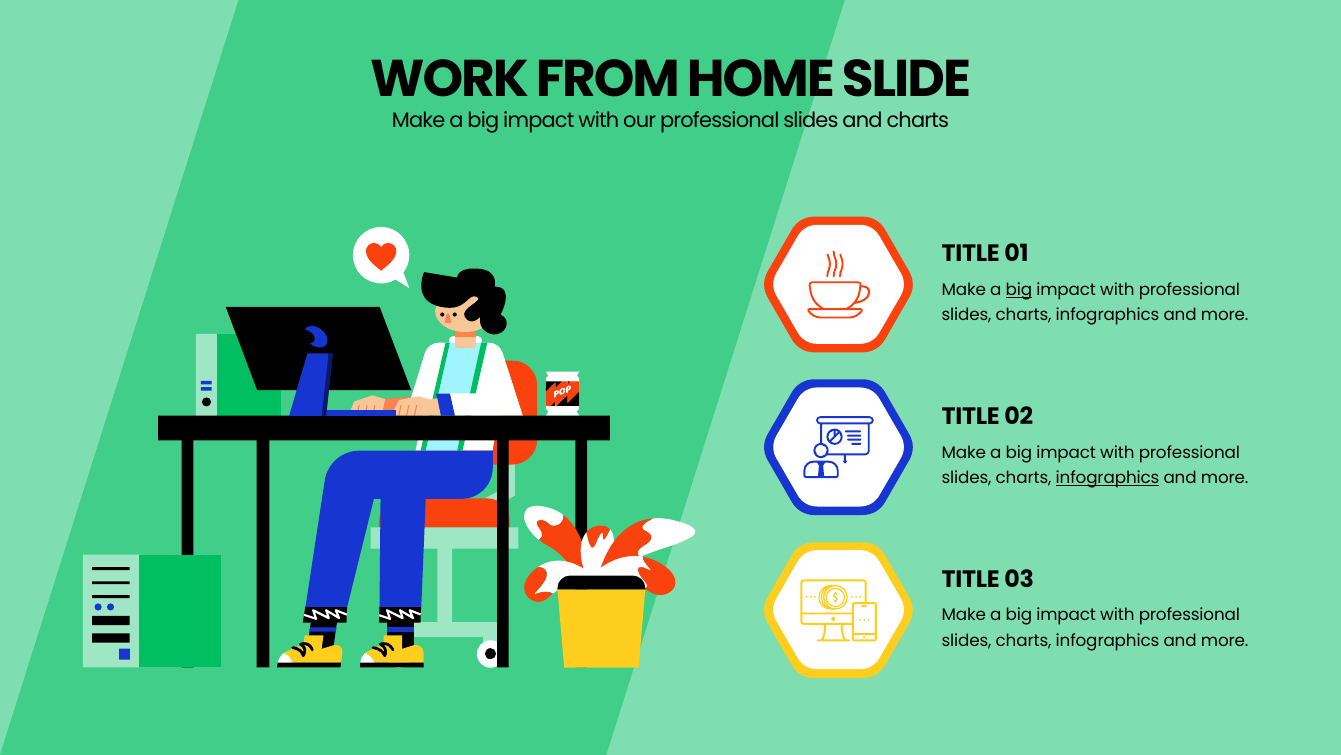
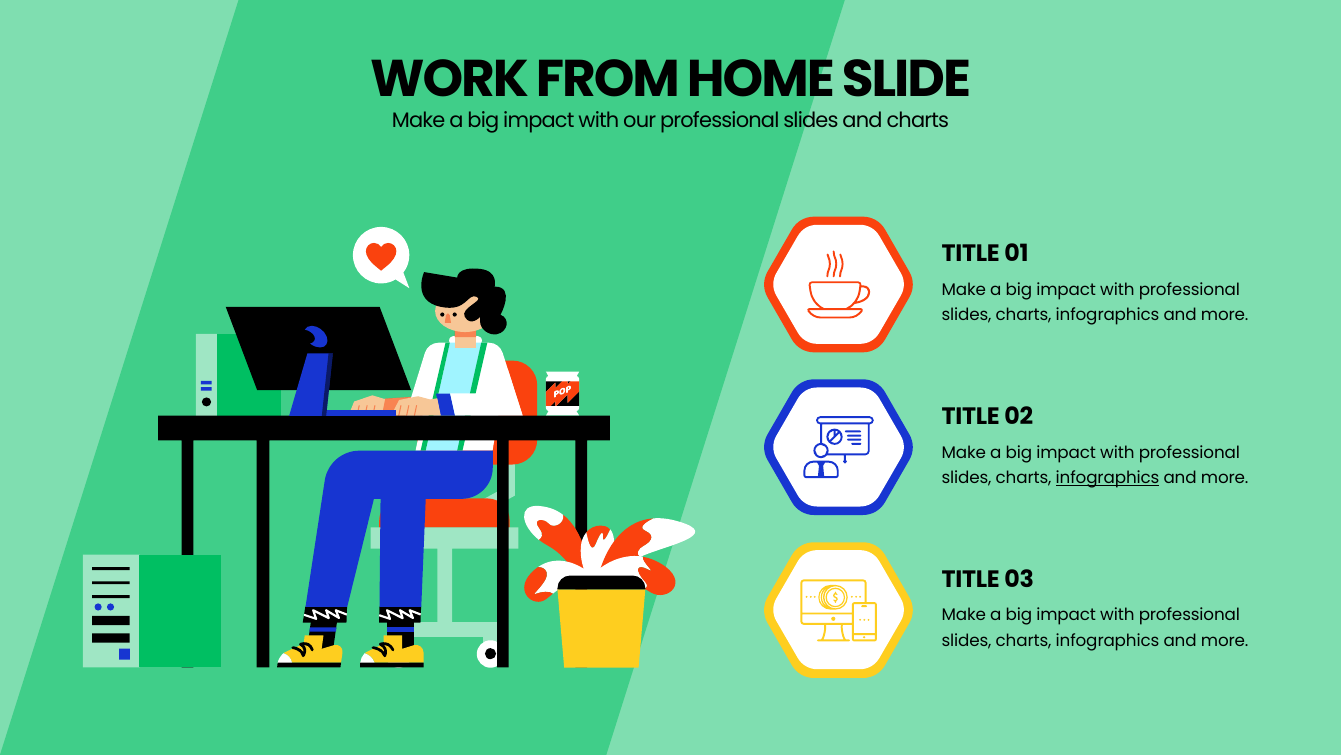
big at (1019, 290) underline: present -> none
